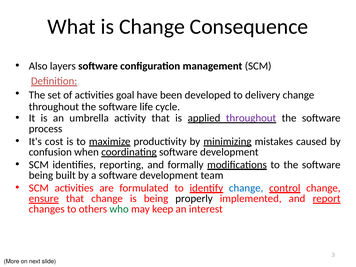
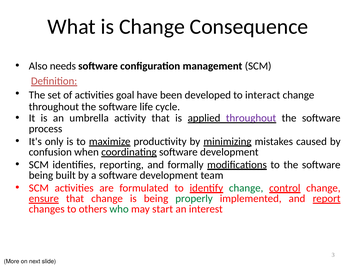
layers: layers -> needs
delivery: delivery -> interact
cost: cost -> only
change at (246, 188) colour: blue -> green
properly colour: black -> green
keep: keep -> start
